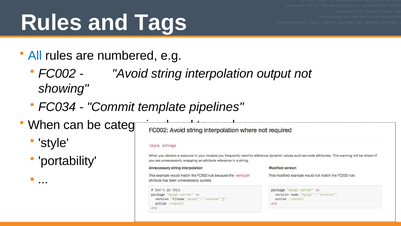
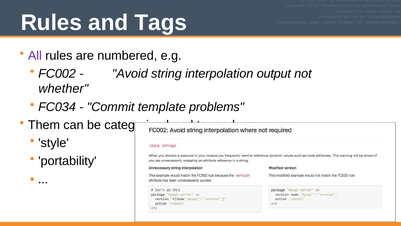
All colour: blue -> purple
showing: showing -> whether
pipelines: pipelines -> problems
When: When -> Them
